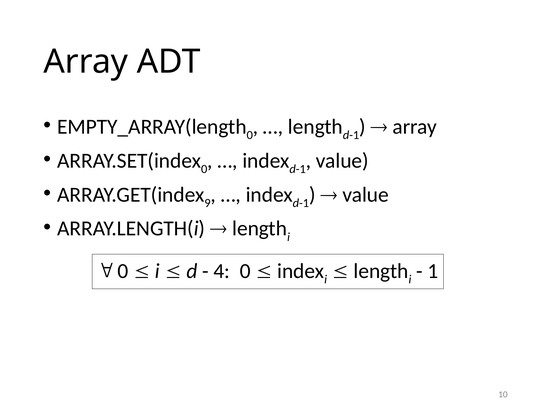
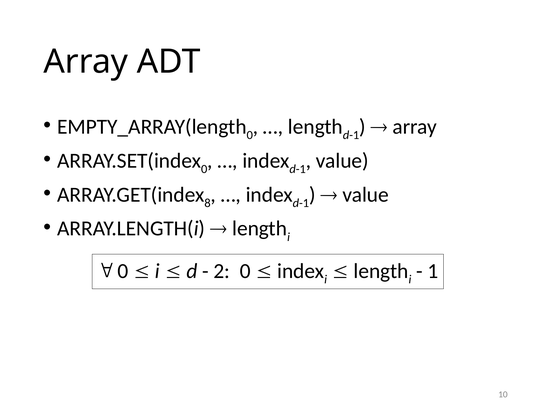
9: 9 -> 8
4: 4 -> 2
